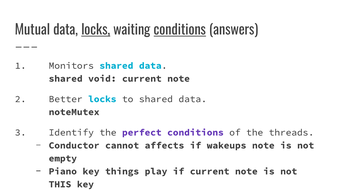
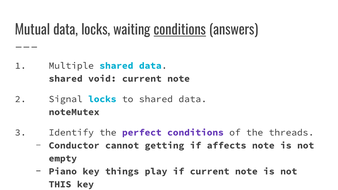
locks at (96, 30) underline: present -> none
Monitors: Monitors -> Multiple
Better: Better -> Signal
affects: affects -> getting
wakeups: wakeups -> affects
